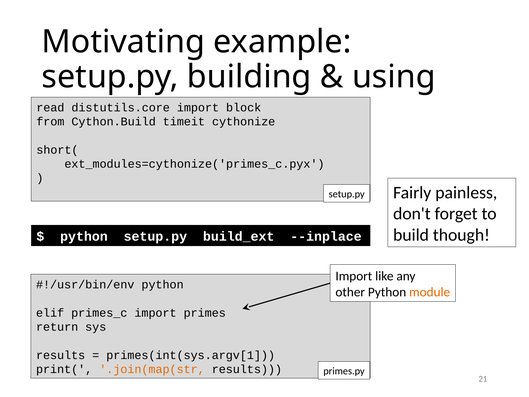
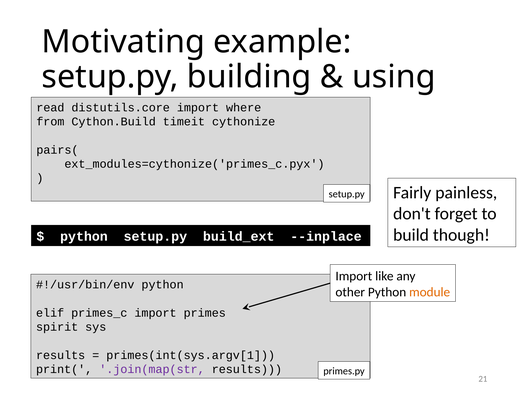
block: block -> where
short(: short( -> pairs(
return: return -> spirit
.join(map(str colour: orange -> purple
